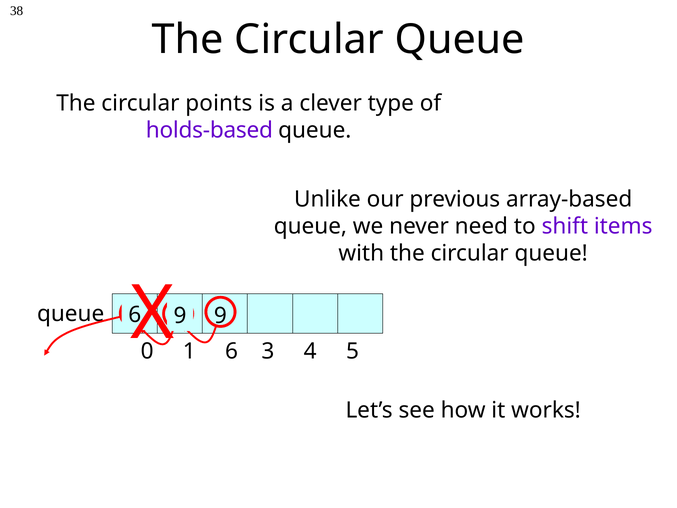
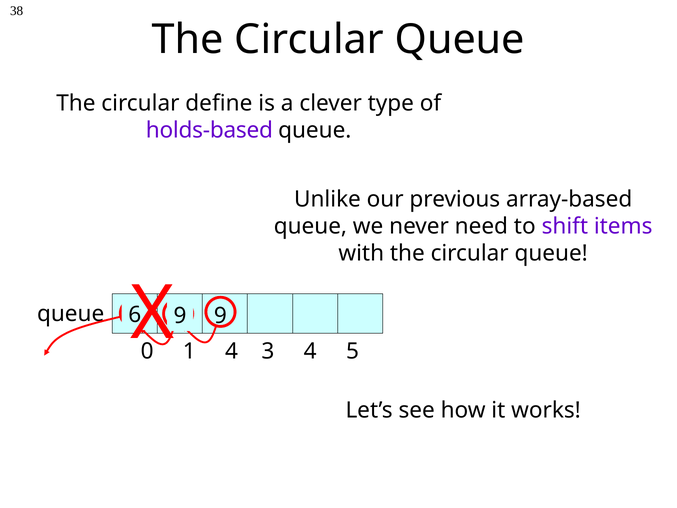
points: points -> define
1 6: 6 -> 4
